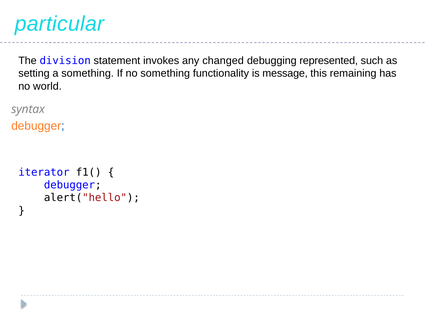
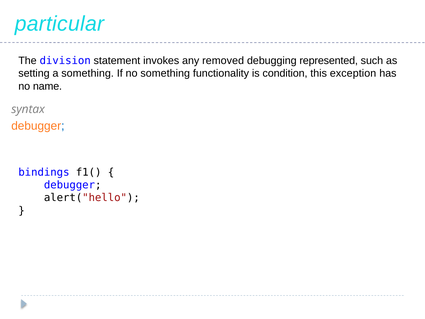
changed: changed -> removed
message: message -> condition
remaining: remaining -> exception
world: world -> name
iterator: iterator -> bindings
